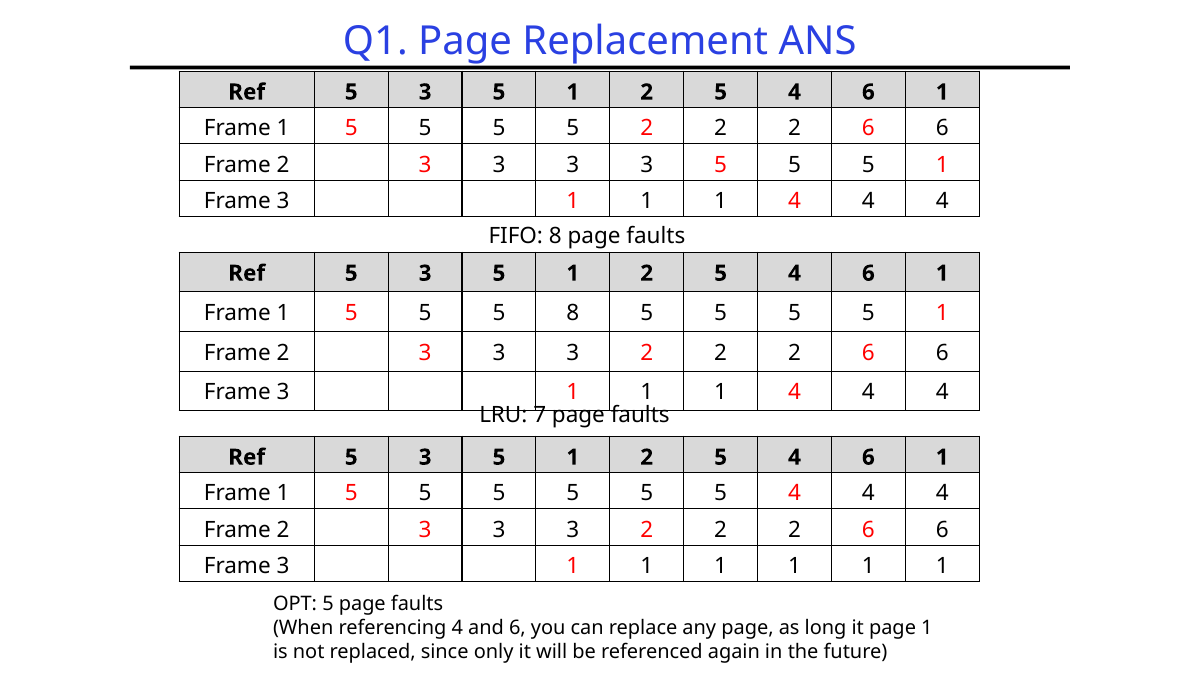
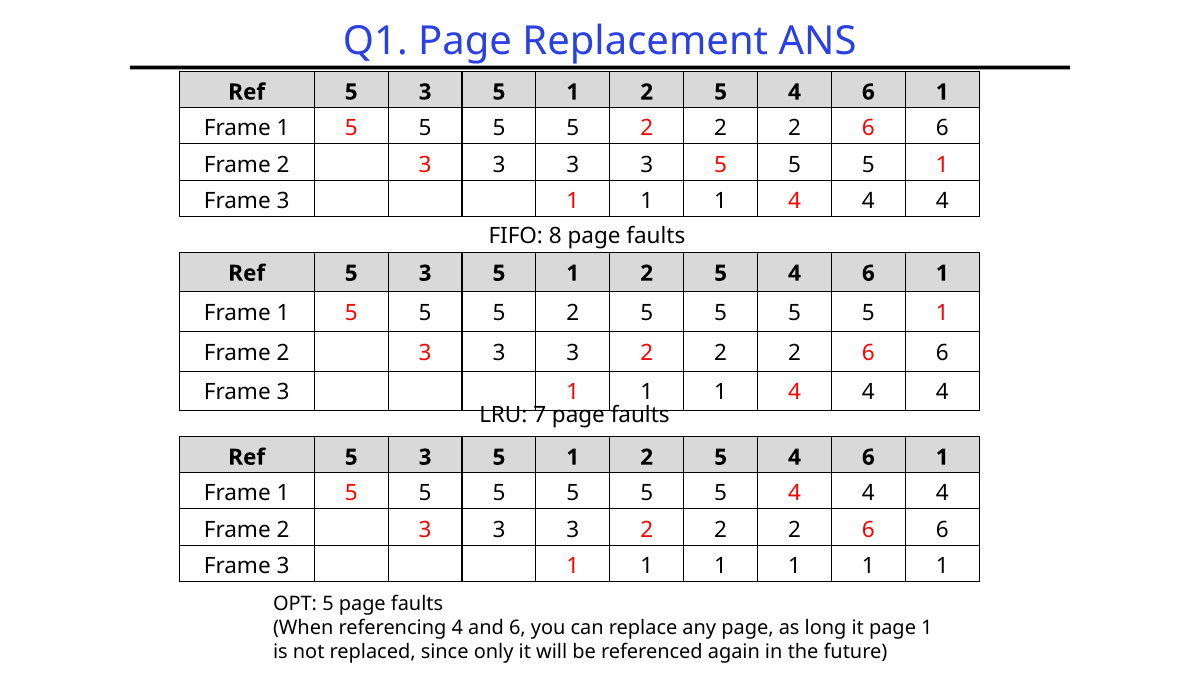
8 at (573, 313): 8 -> 2
